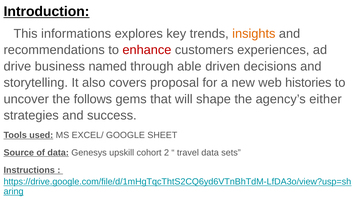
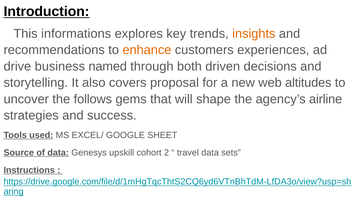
enhance colour: red -> orange
able: able -> both
histories: histories -> altitudes
either: either -> airline
